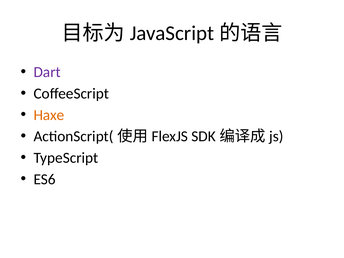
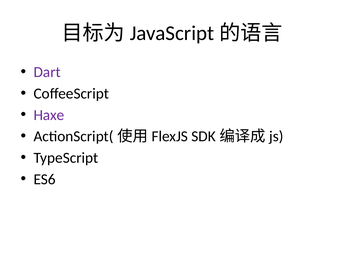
Haxe colour: orange -> purple
